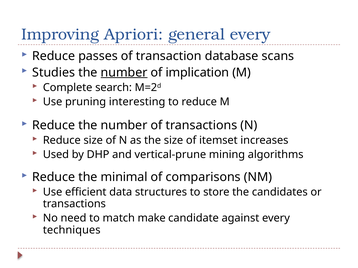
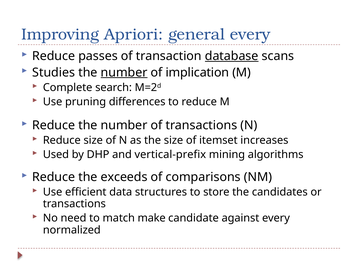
database underline: none -> present
interesting: interesting -> differences
vertical-prune: vertical-prune -> vertical-prefix
minimal: minimal -> exceeds
techniques: techniques -> normalized
